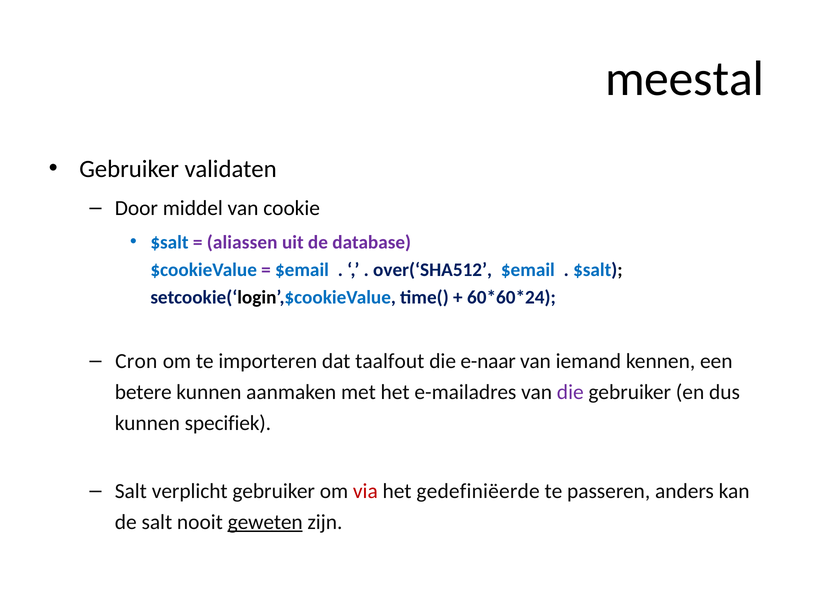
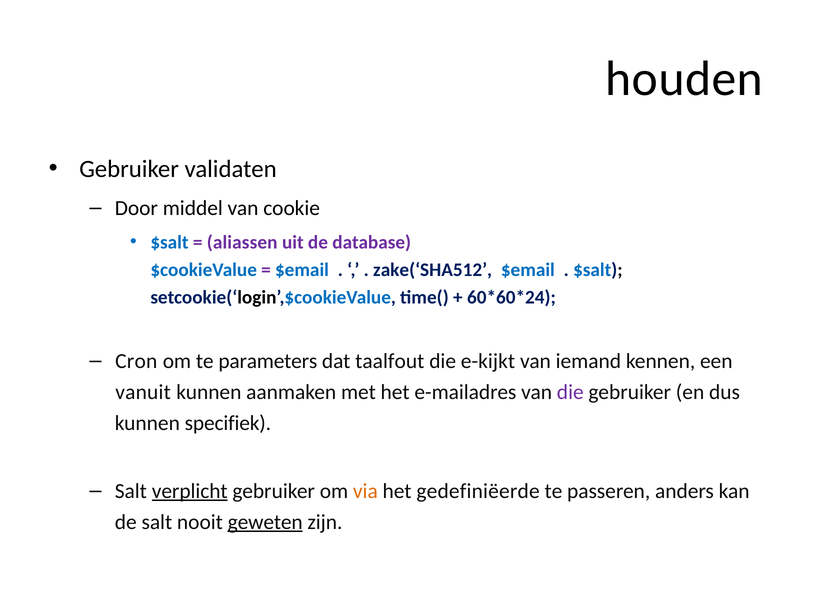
meestal: meestal -> houden
over(‘SHA512: over(‘SHA512 -> zake(‘SHA512
importeren: importeren -> parameters
e-naar: e-naar -> e-kijkt
betere: betere -> vanuit
verplicht underline: none -> present
via colour: red -> orange
